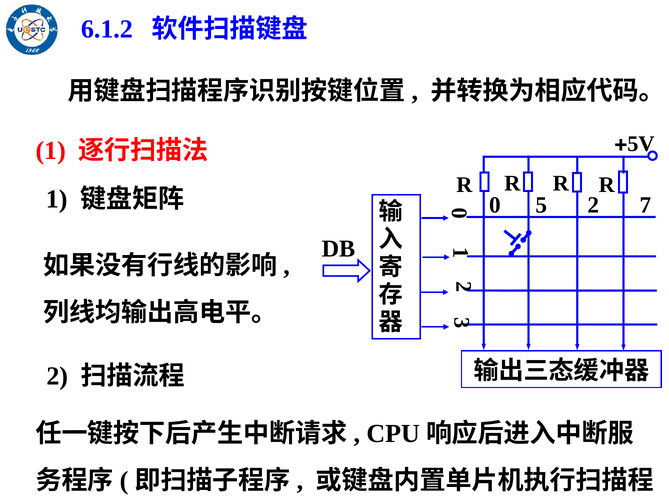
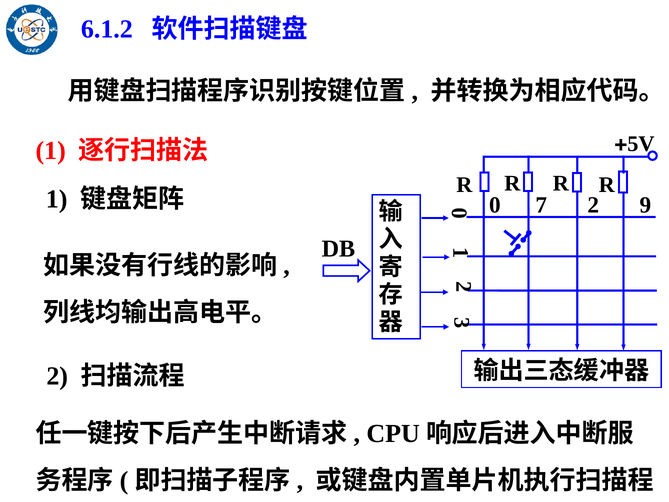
5: 5 -> 7
7: 7 -> 9
